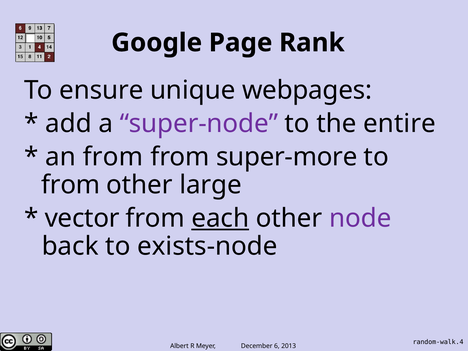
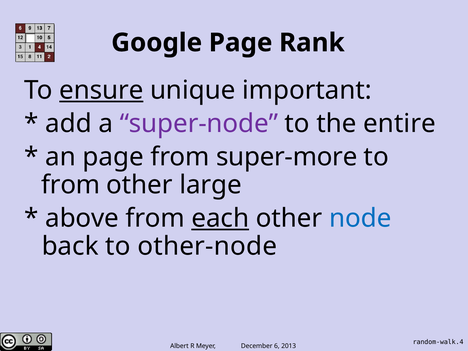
ensure underline: none -> present
webpages: webpages -> important
an from: from -> page
vector: vector -> above
node colour: purple -> blue
exists-node: exists-node -> other-node
